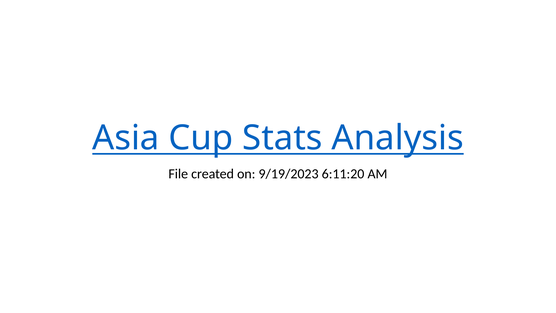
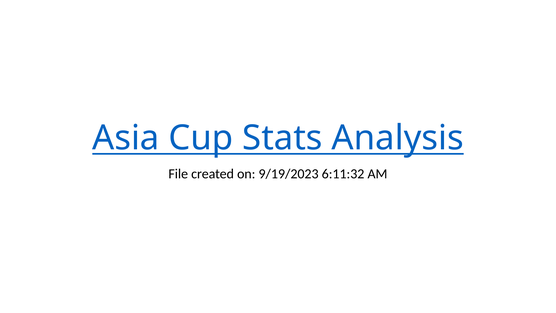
6:11:20: 6:11:20 -> 6:11:32
